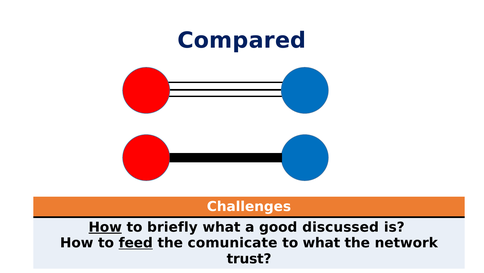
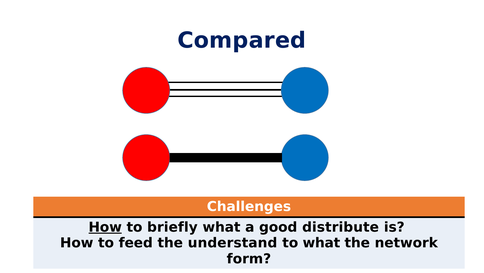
discussed: discussed -> distribute
feed underline: present -> none
comunicate: comunicate -> understand
trust: trust -> form
